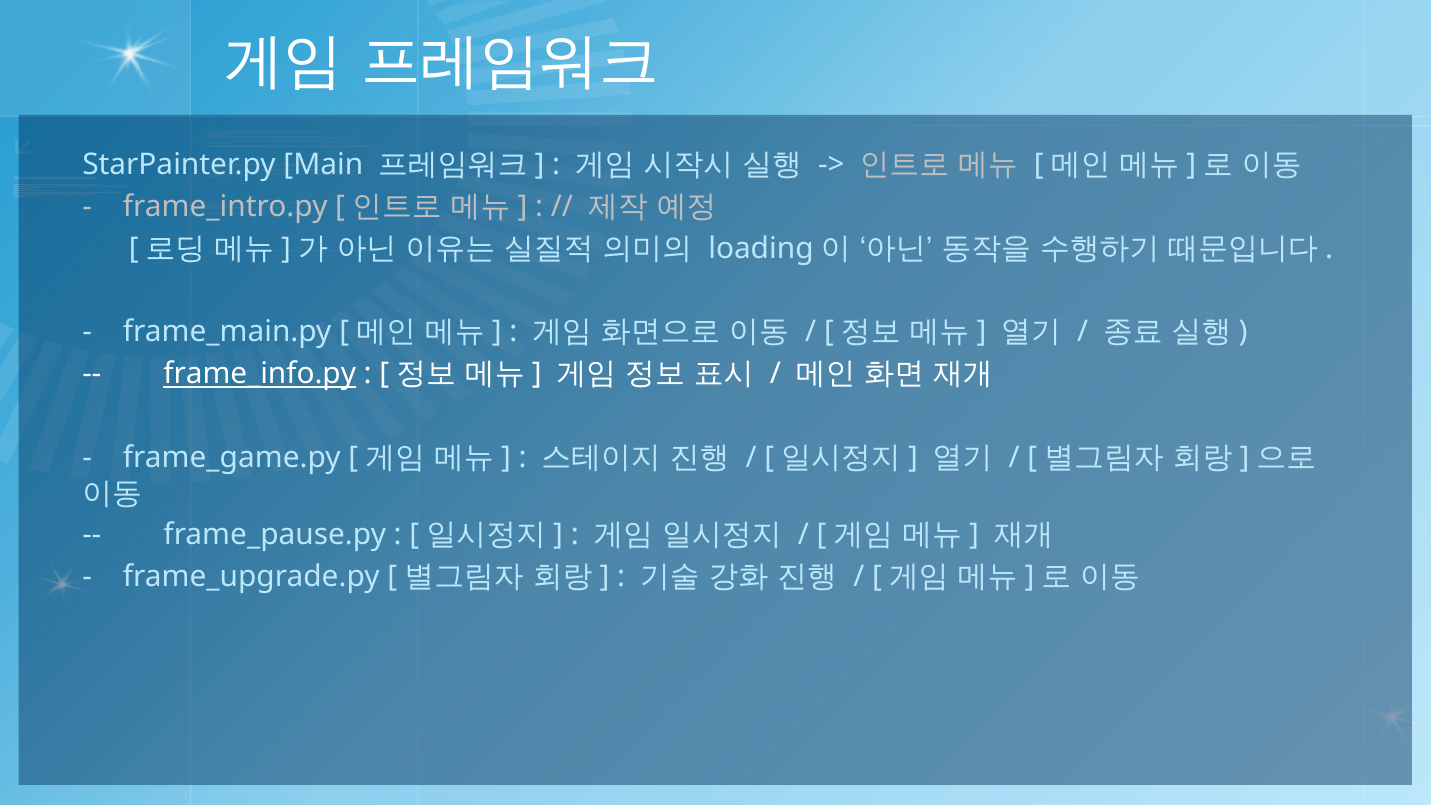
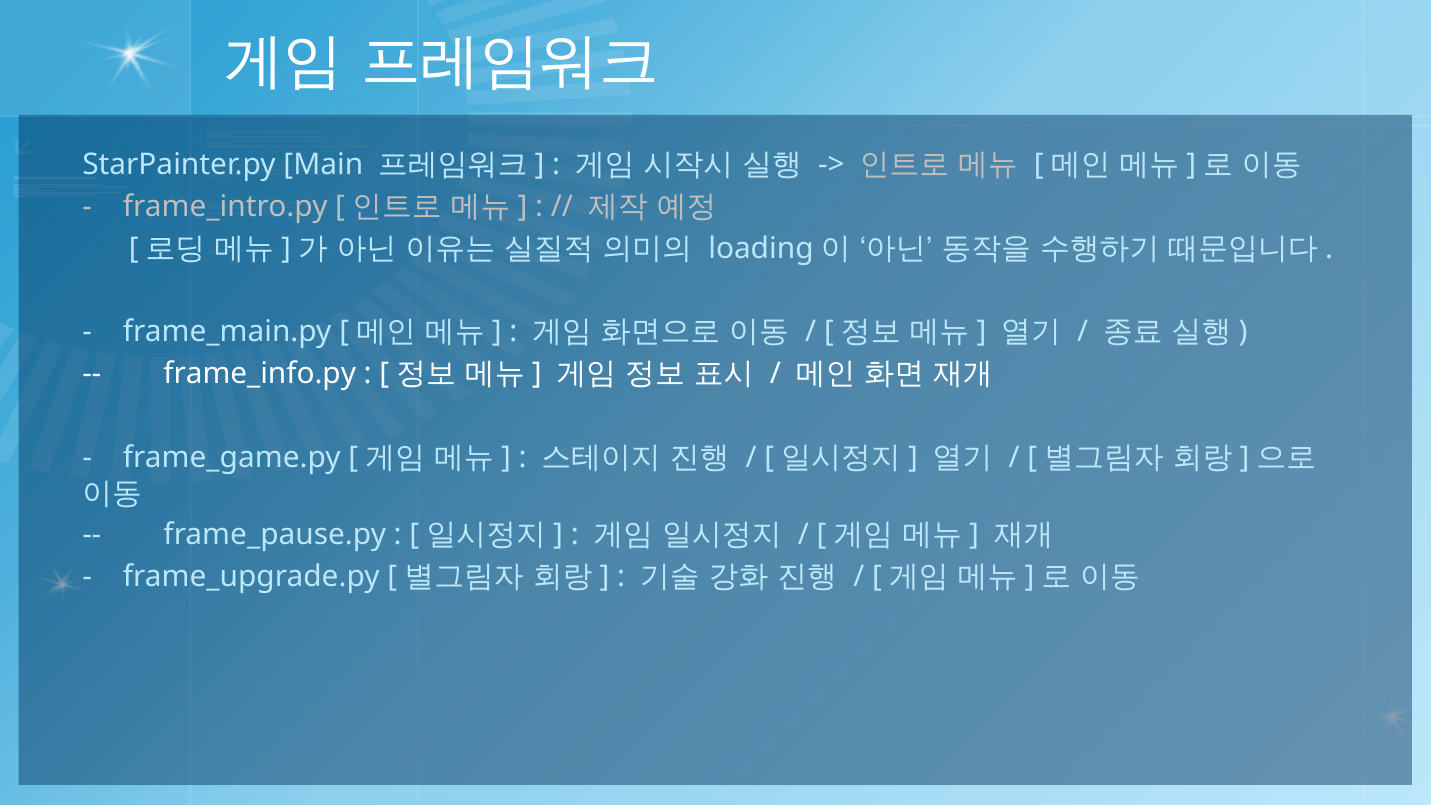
frame_info.py underline: present -> none
